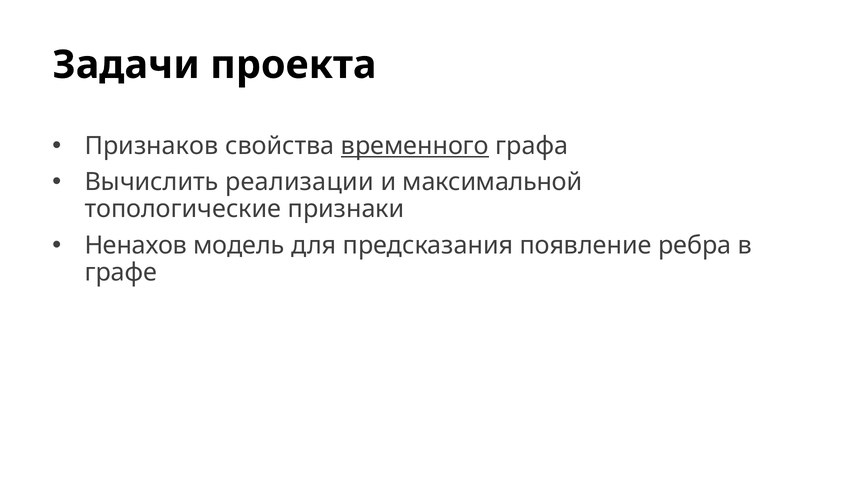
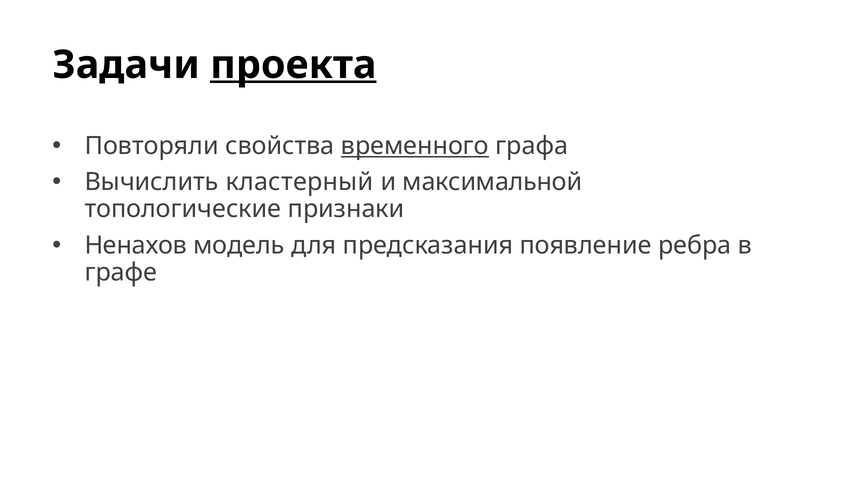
проекта underline: none -> present
Признаков: Признаков -> Повторяли
реализации: реализации -> кластерный
